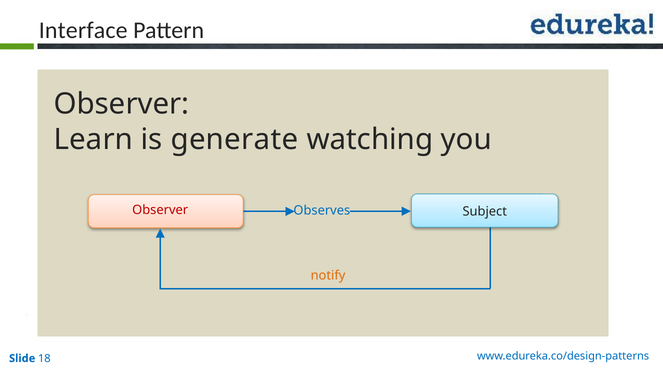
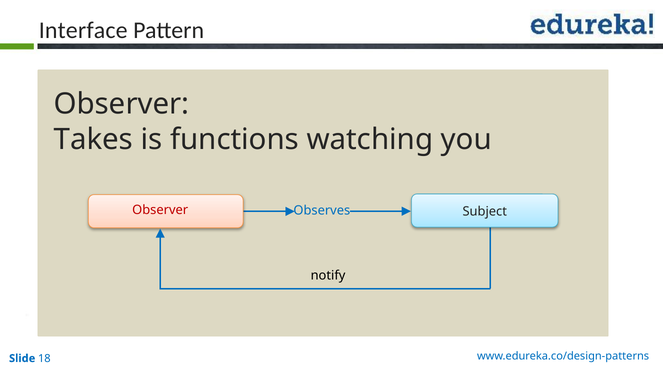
Learn: Learn -> Takes
generate: generate -> functions
notify colour: orange -> black
